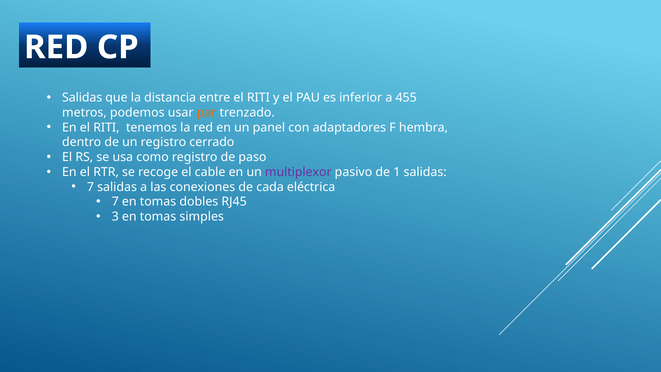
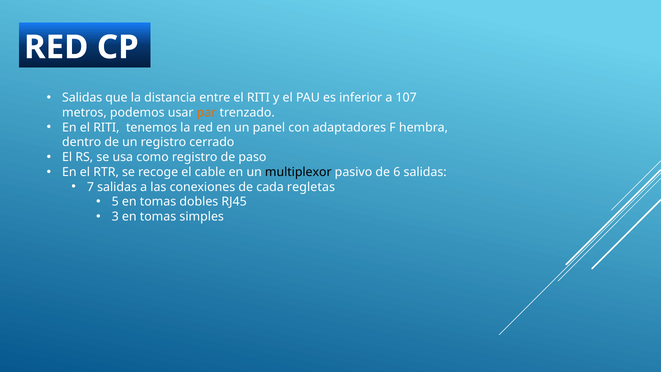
455: 455 -> 107
multiplexor colour: purple -> black
1: 1 -> 6
eléctrica: eléctrica -> regletas
7 at (115, 202): 7 -> 5
